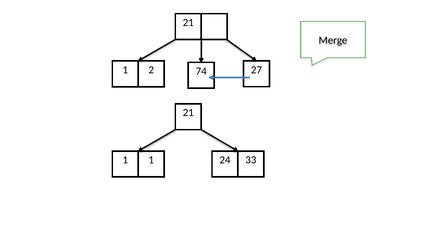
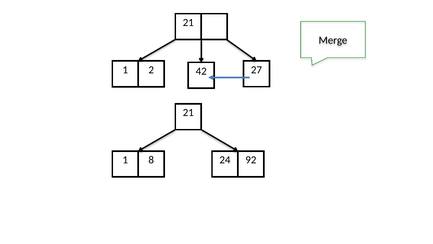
74: 74 -> 42
1 1: 1 -> 8
33: 33 -> 92
